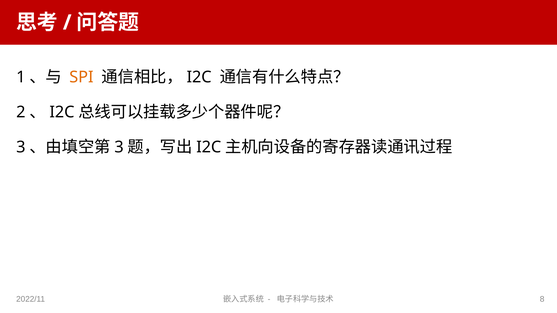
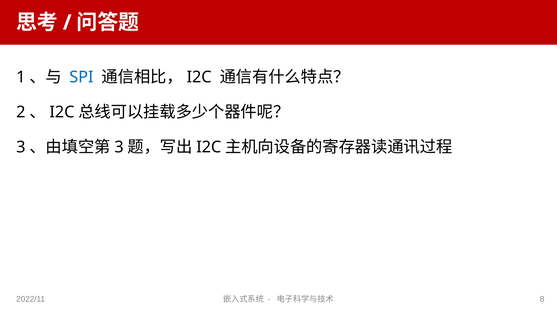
SPI colour: orange -> blue
